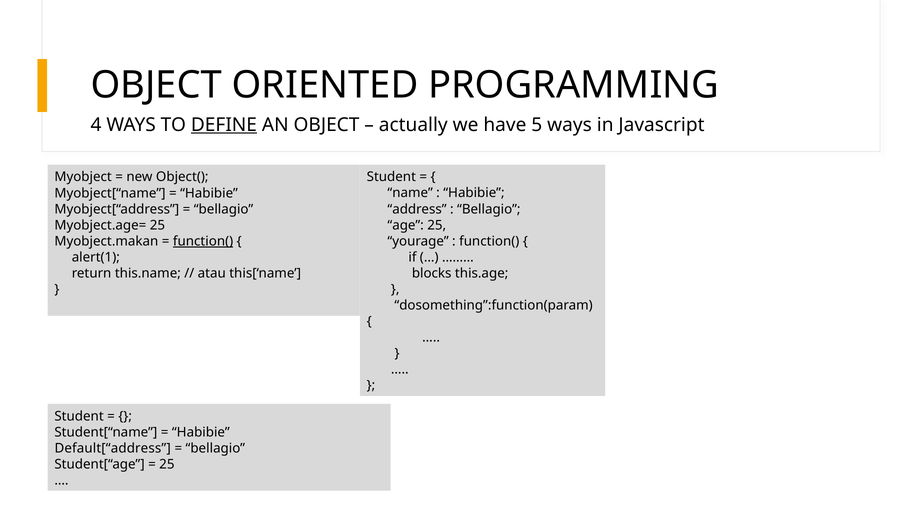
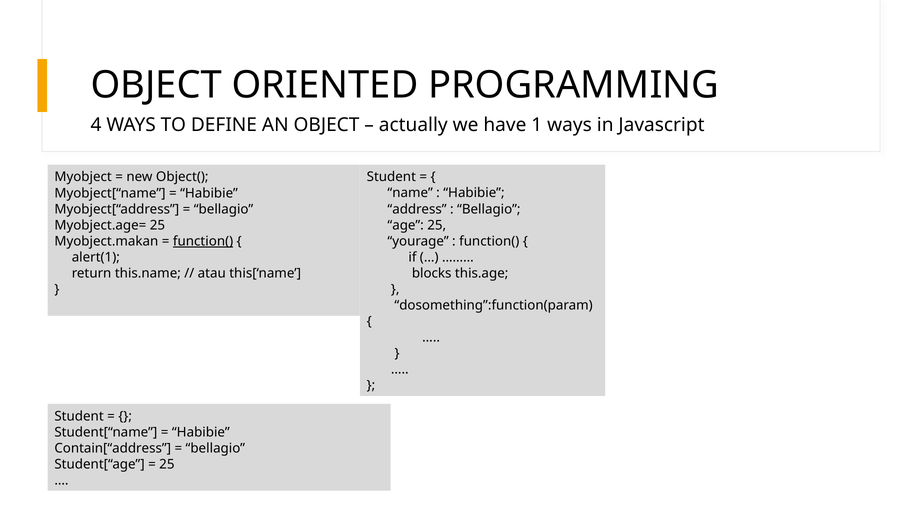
DEFINE underline: present -> none
5: 5 -> 1
Default[“address: Default[“address -> Contain[“address
